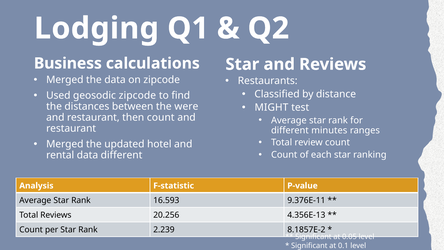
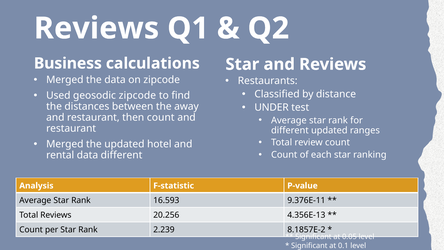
Lodging at (96, 28): Lodging -> Reviews
MIGHT: MIGHT -> UNDER
were: were -> away
different minutes: minutes -> updated
